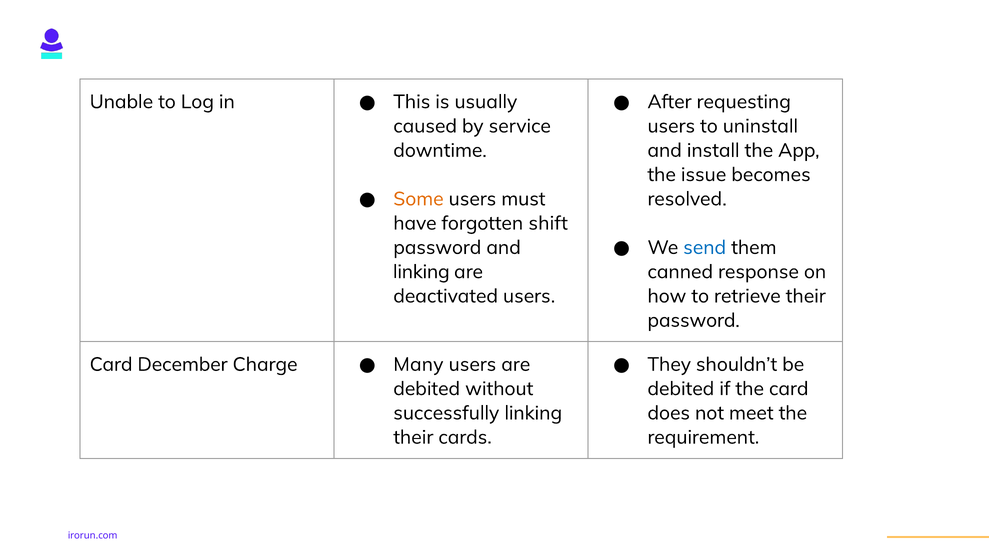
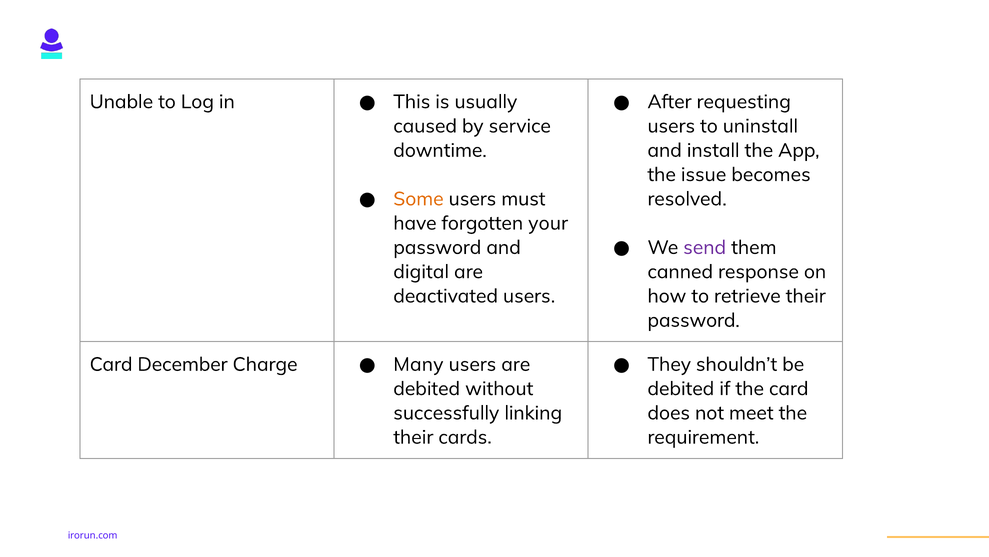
shift: shift -> your
send colour: blue -> purple
linking at (421, 272): linking -> digital
